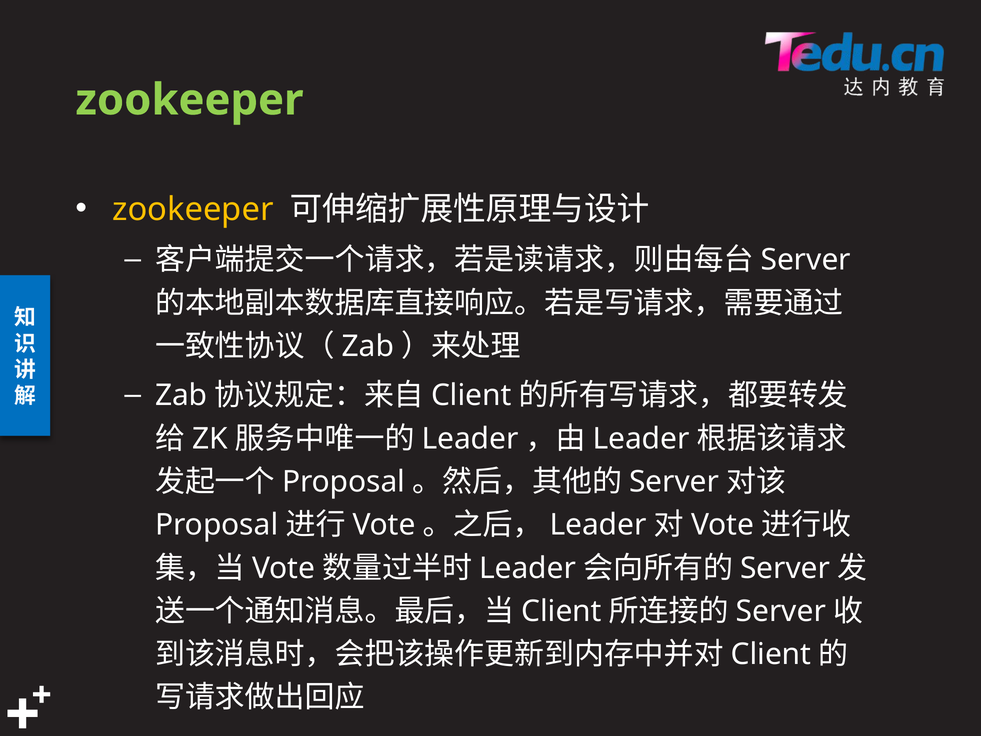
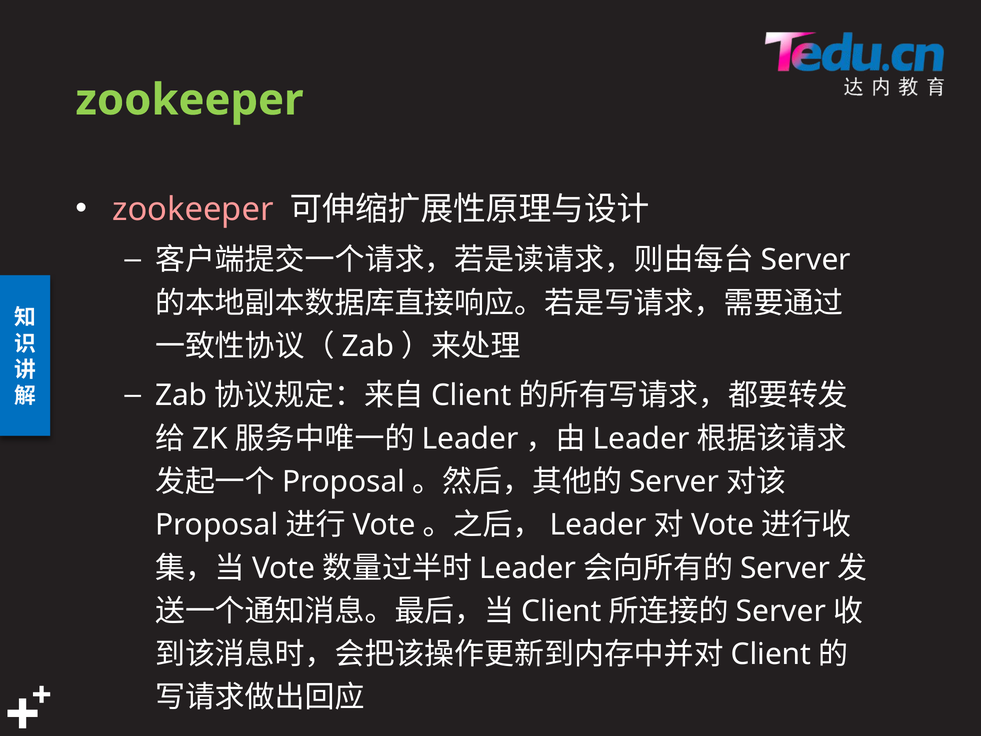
zookeeper at (193, 209) colour: yellow -> pink
